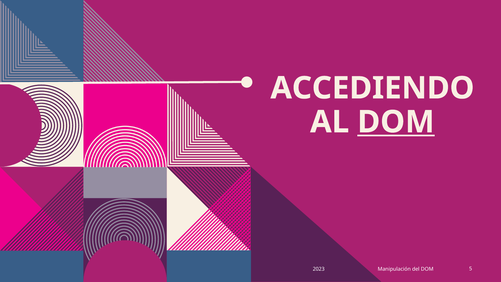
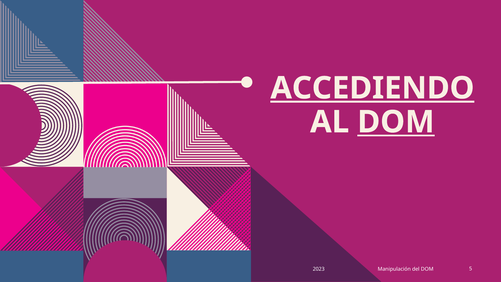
ACCEDIENDO underline: none -> present
